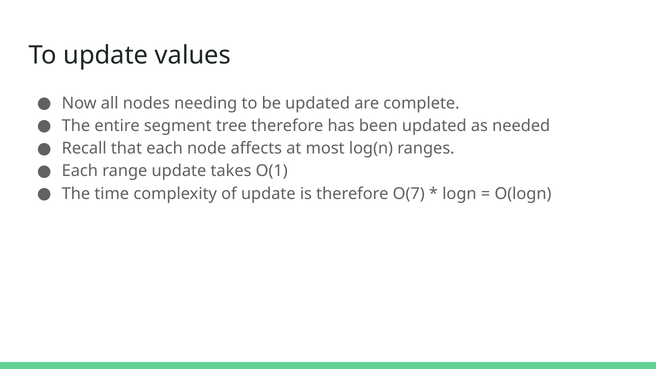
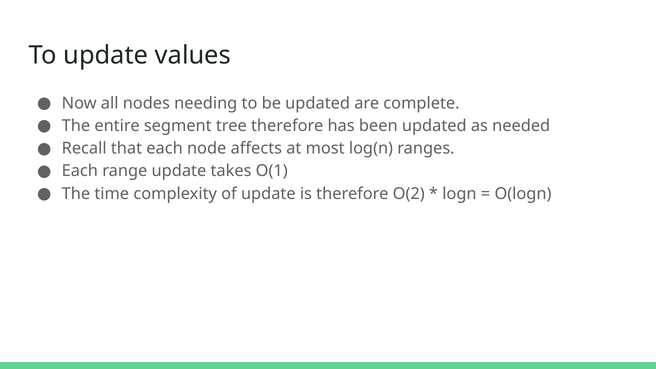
O(7: O(7 -> O(2
